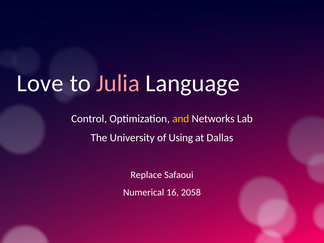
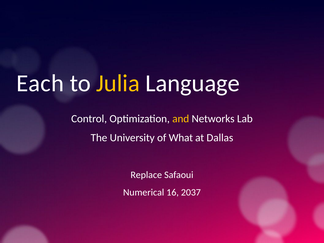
Love: Love -> Each
Julia colour: pink -> yellow
Using: Using -> What
2058: 2058 -> 2037
